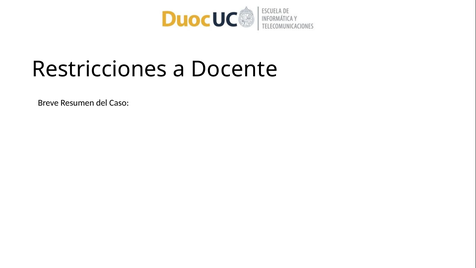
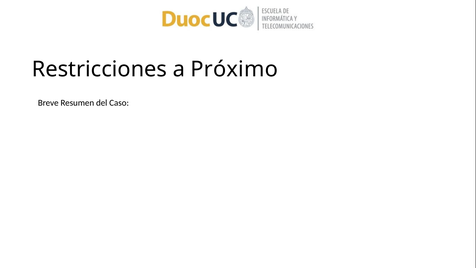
Docente: Docente -> Próximo
